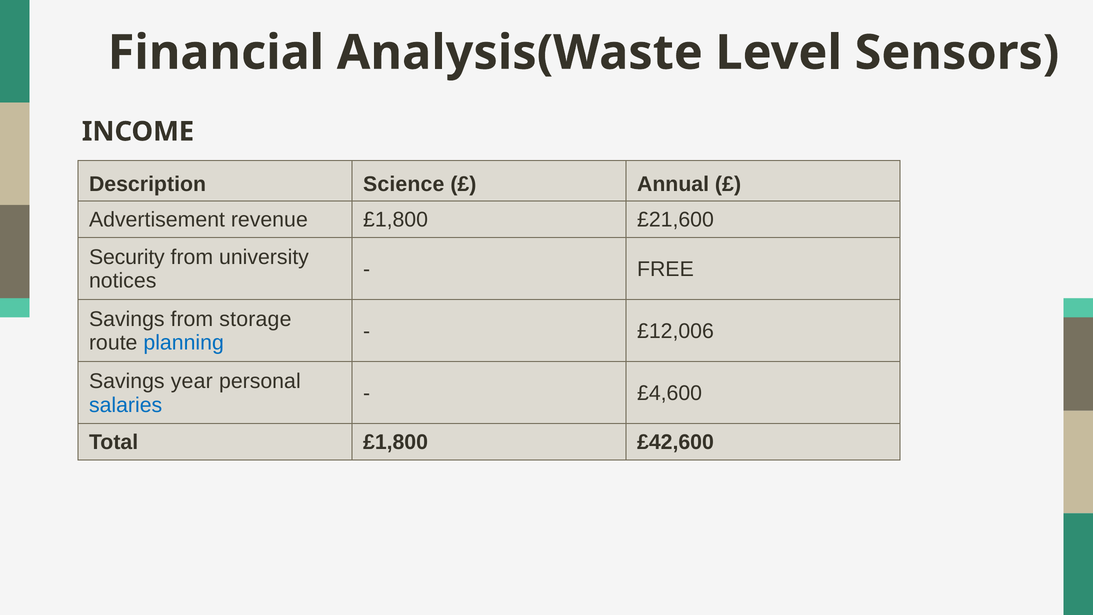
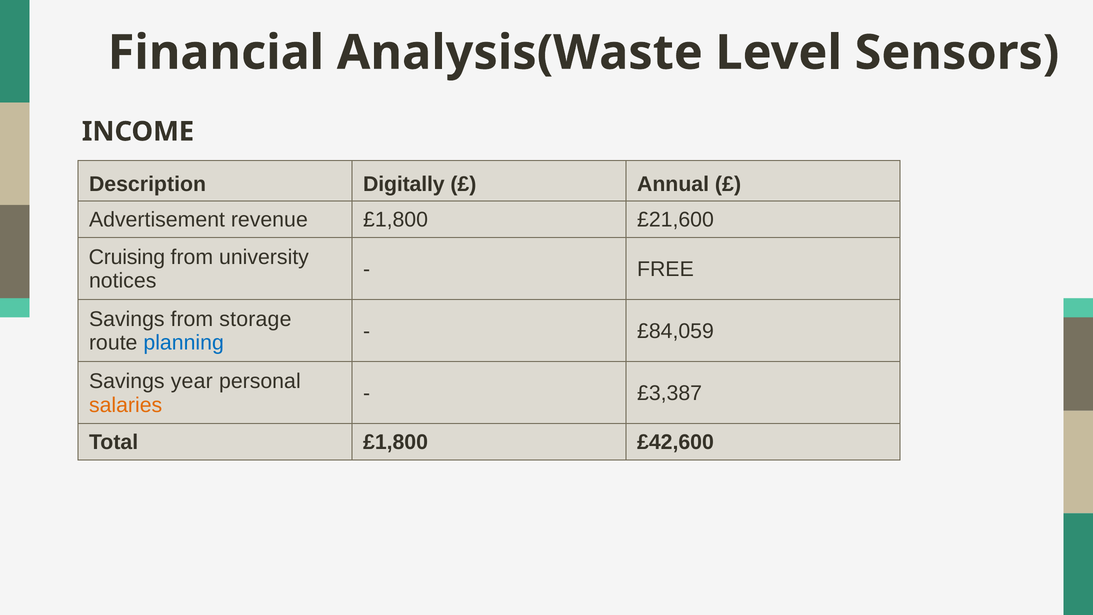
Science: Science -> Digitally
Security: Security -> Cruising
£12,006: £12,006 -> £84,059
£4,600: £4,600 -> £3,387
salaries colour: blue -> orange
